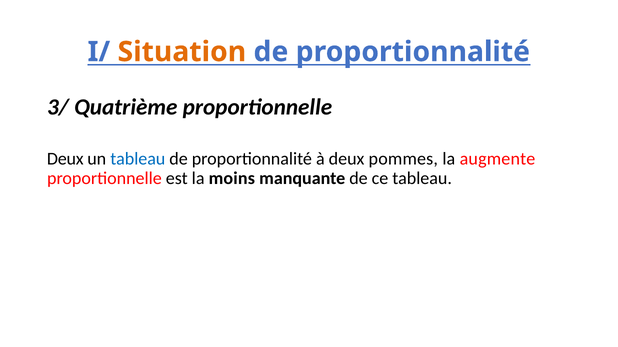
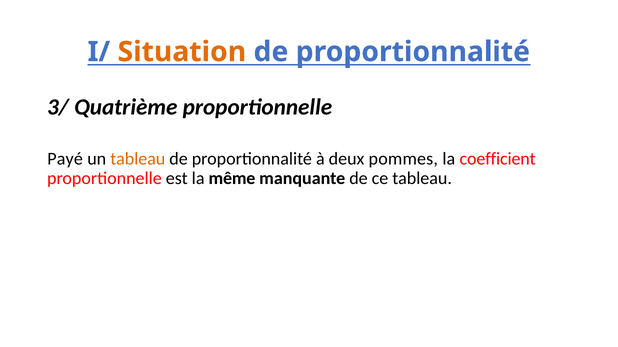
Deux at (65, 159): Deux -> Payé
tableau at (138, 159) colour: blue -> orange
augmente: augmente -> coefficient
moins: moins -> même
